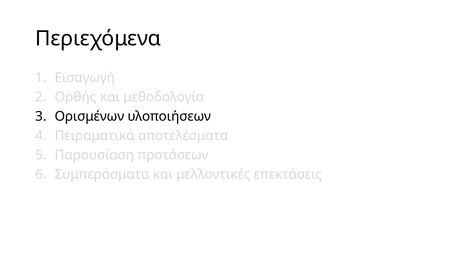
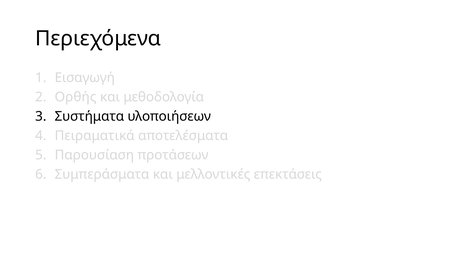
Ορισμένων: Ορισμένων -> Συστήματα
